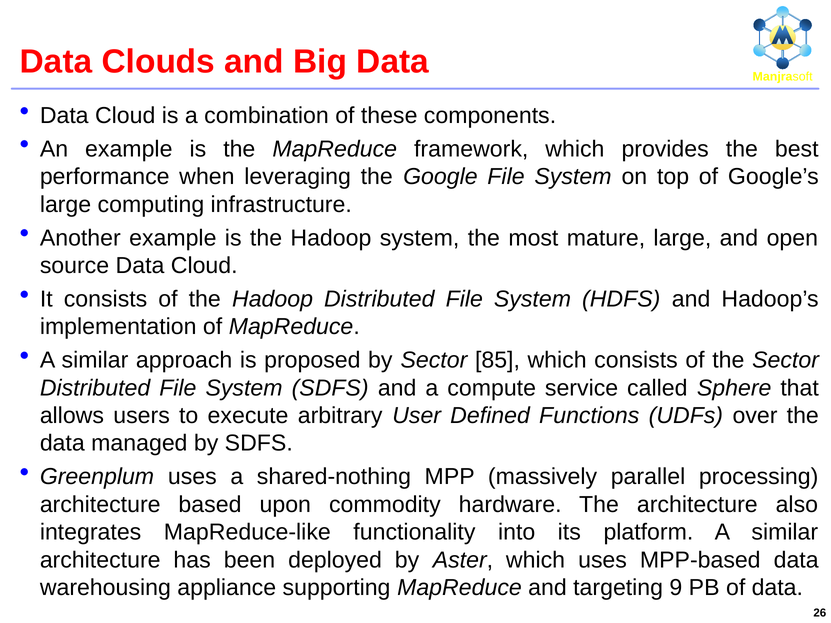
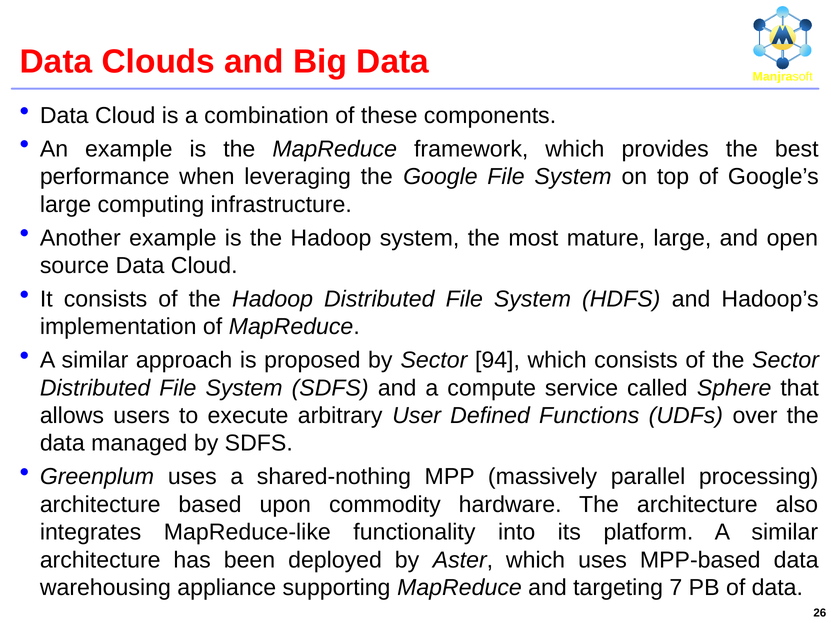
85: 85 -> 94
9: 9 -> 7
